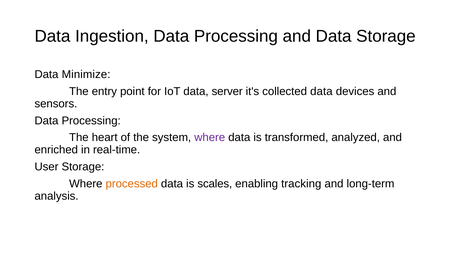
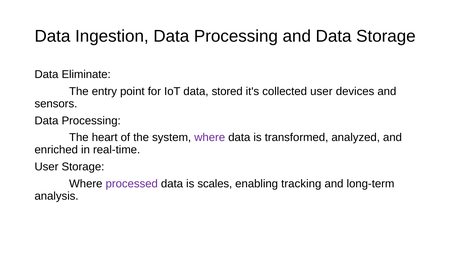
Minimize: Minimize -> Eliminate
server: server -> stored
collected data: data -> user
processed colour: orange -> purple
